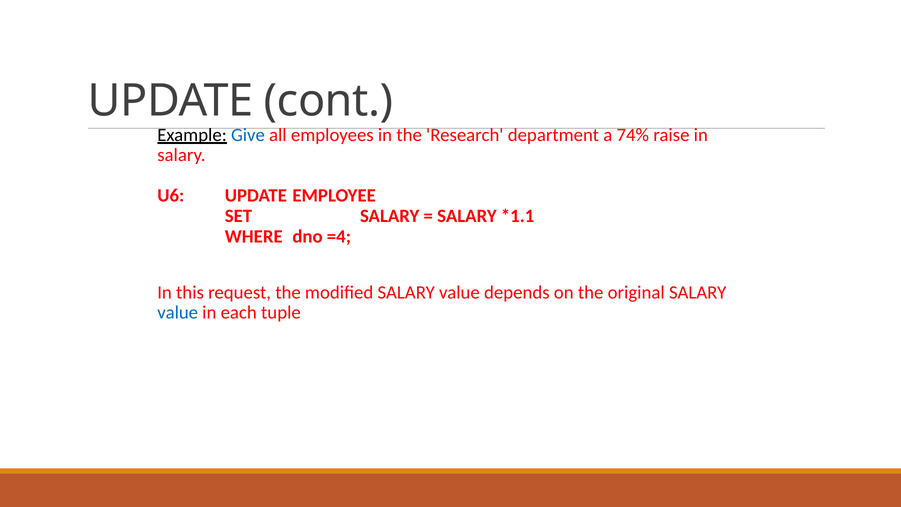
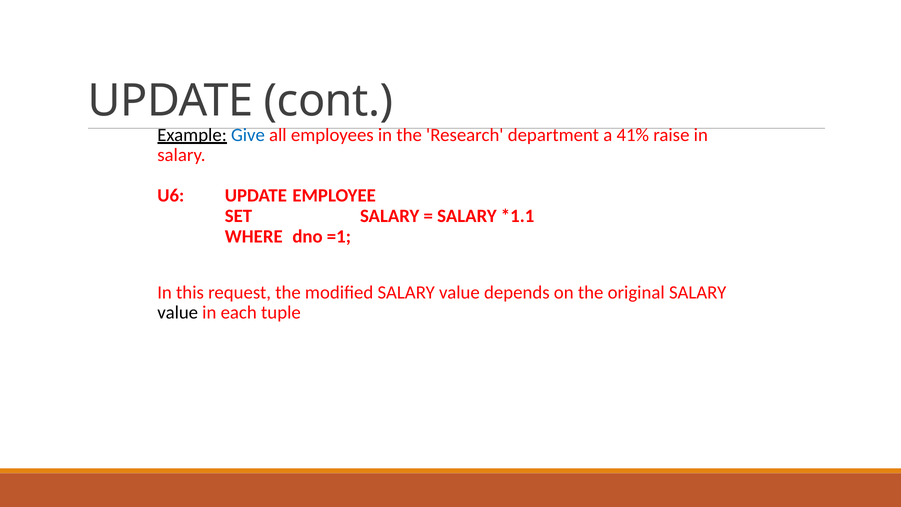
74%: 74% -> 41%
=4: =4 -> =1
value at (178, 313) colour: blue -> black
